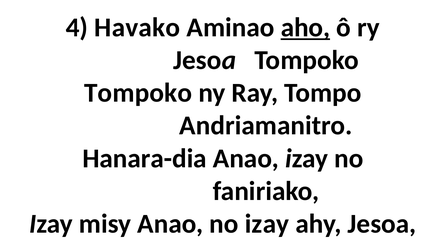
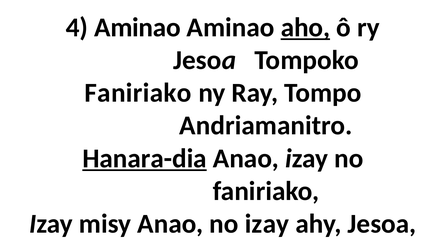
4 Havako: Havako -> Aminao
Tompoko at (138, 93): Tompoko -> Faniriako
Hanara-dia underline: none -> present
